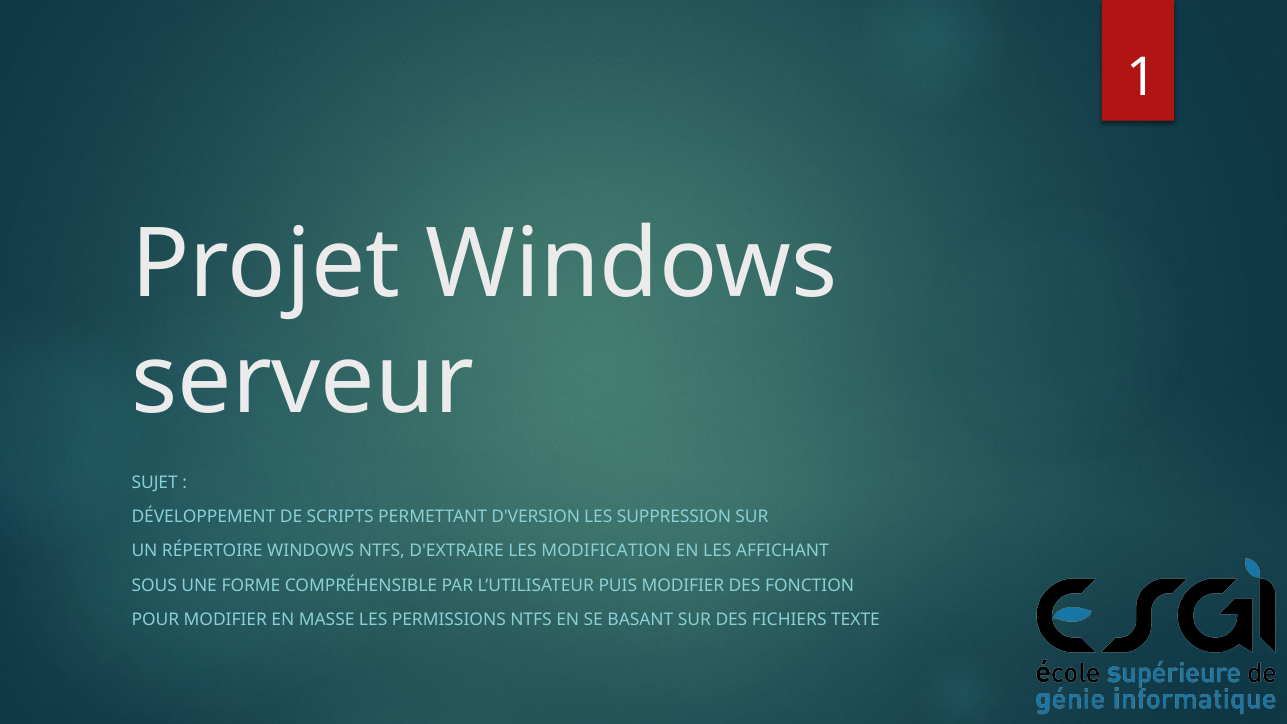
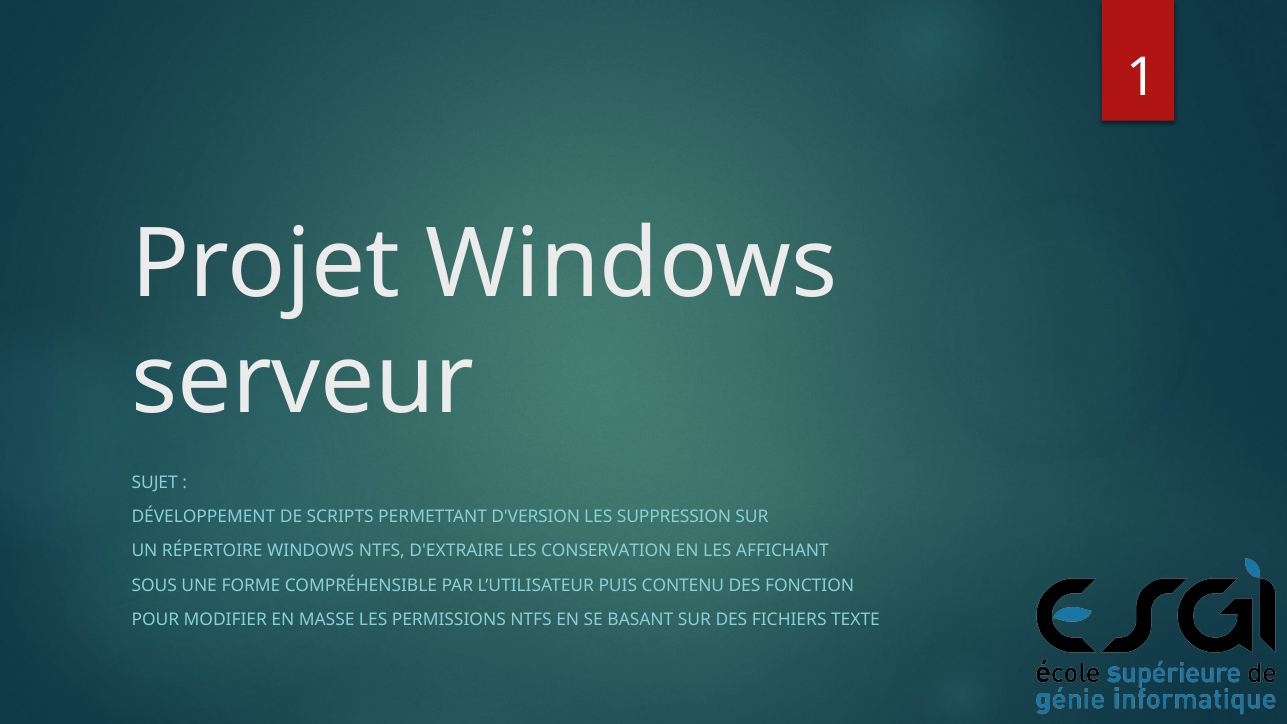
MODIFICATION: MODIFICATION -> CONSERVATION
PUIS MODIFIER: MODIFIER -> CONTENU
